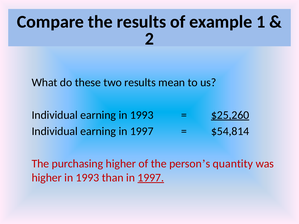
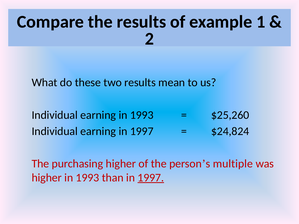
$25,260 underline: present -> none
$54,814: $54,814 -> $24,824
quantity: quantity -> multiple
